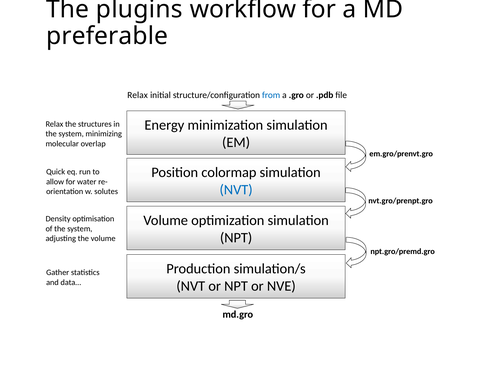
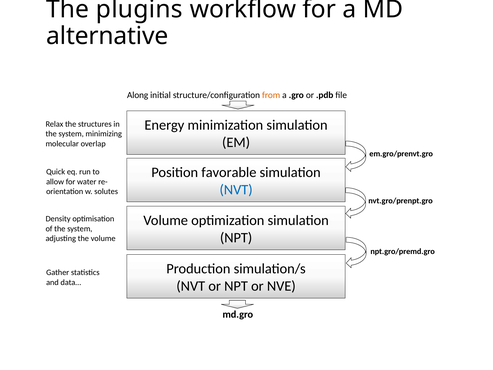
preferable: preferable -> alternative
Relax at (138, 95): Relax -> Along
from colour: blue -> orange
colormap: colormap -> favorable
